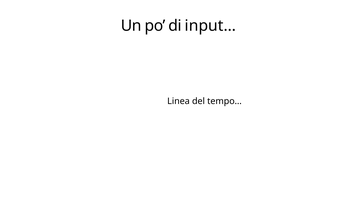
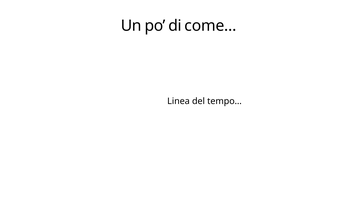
input…: input… -> come…
